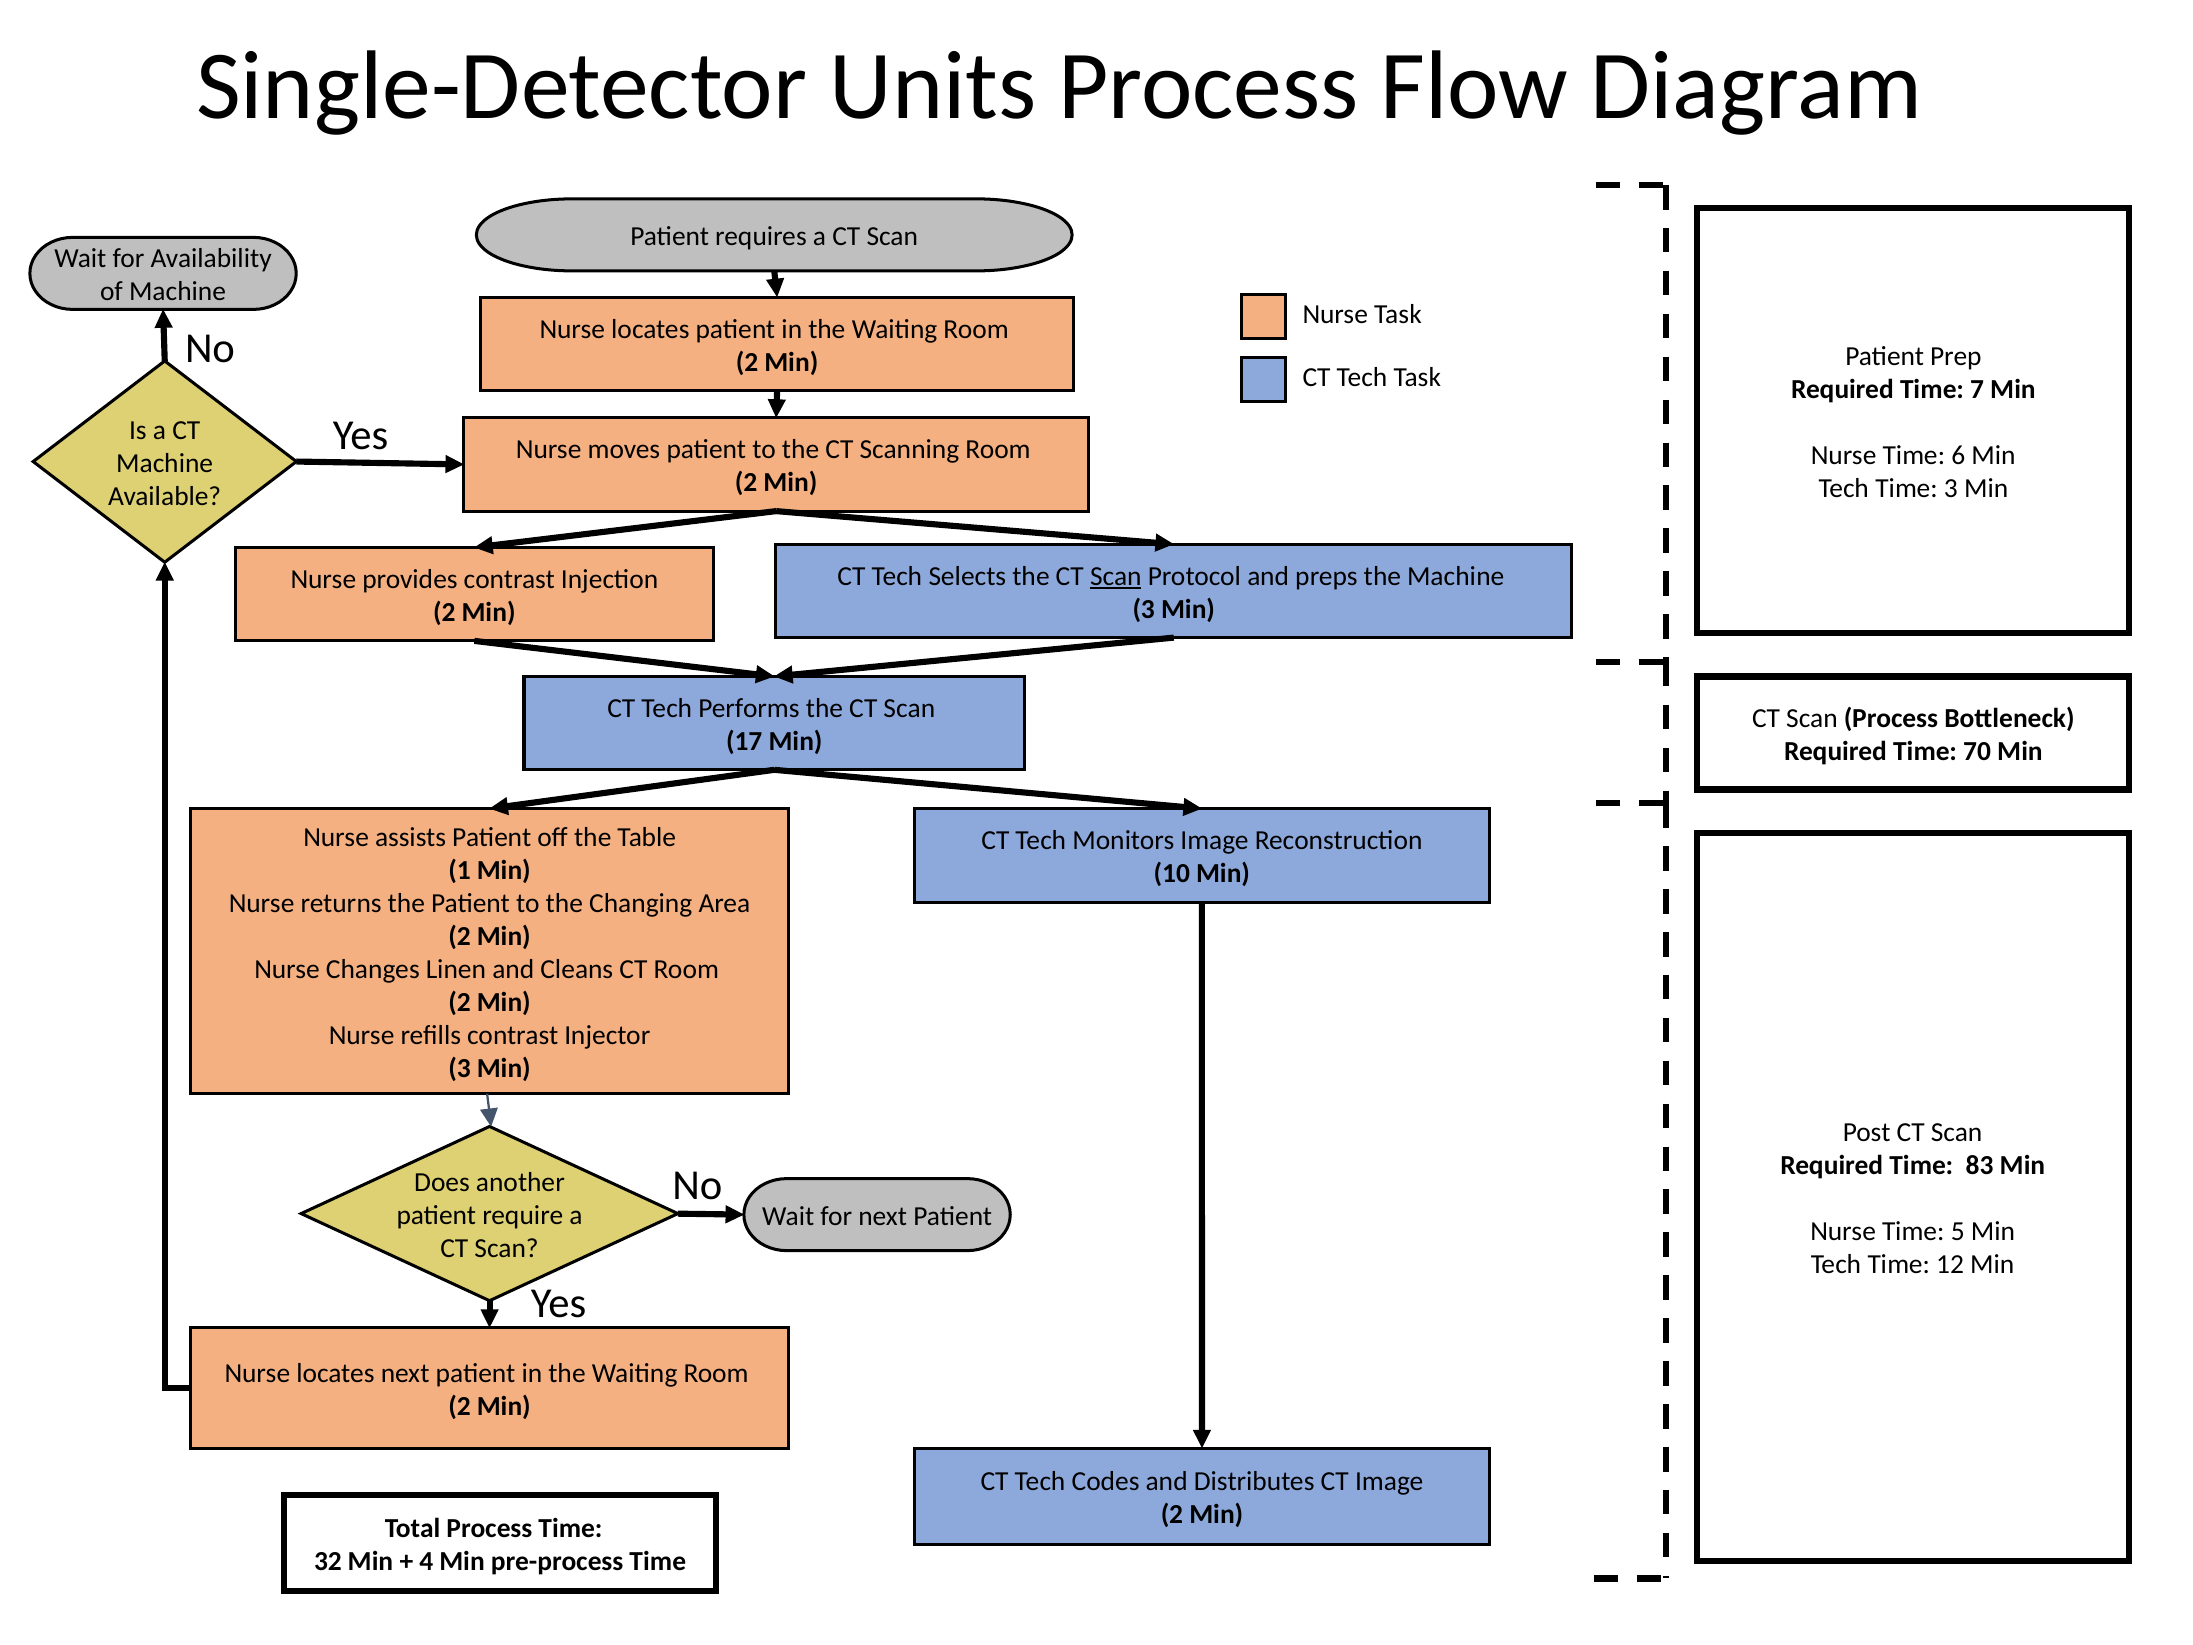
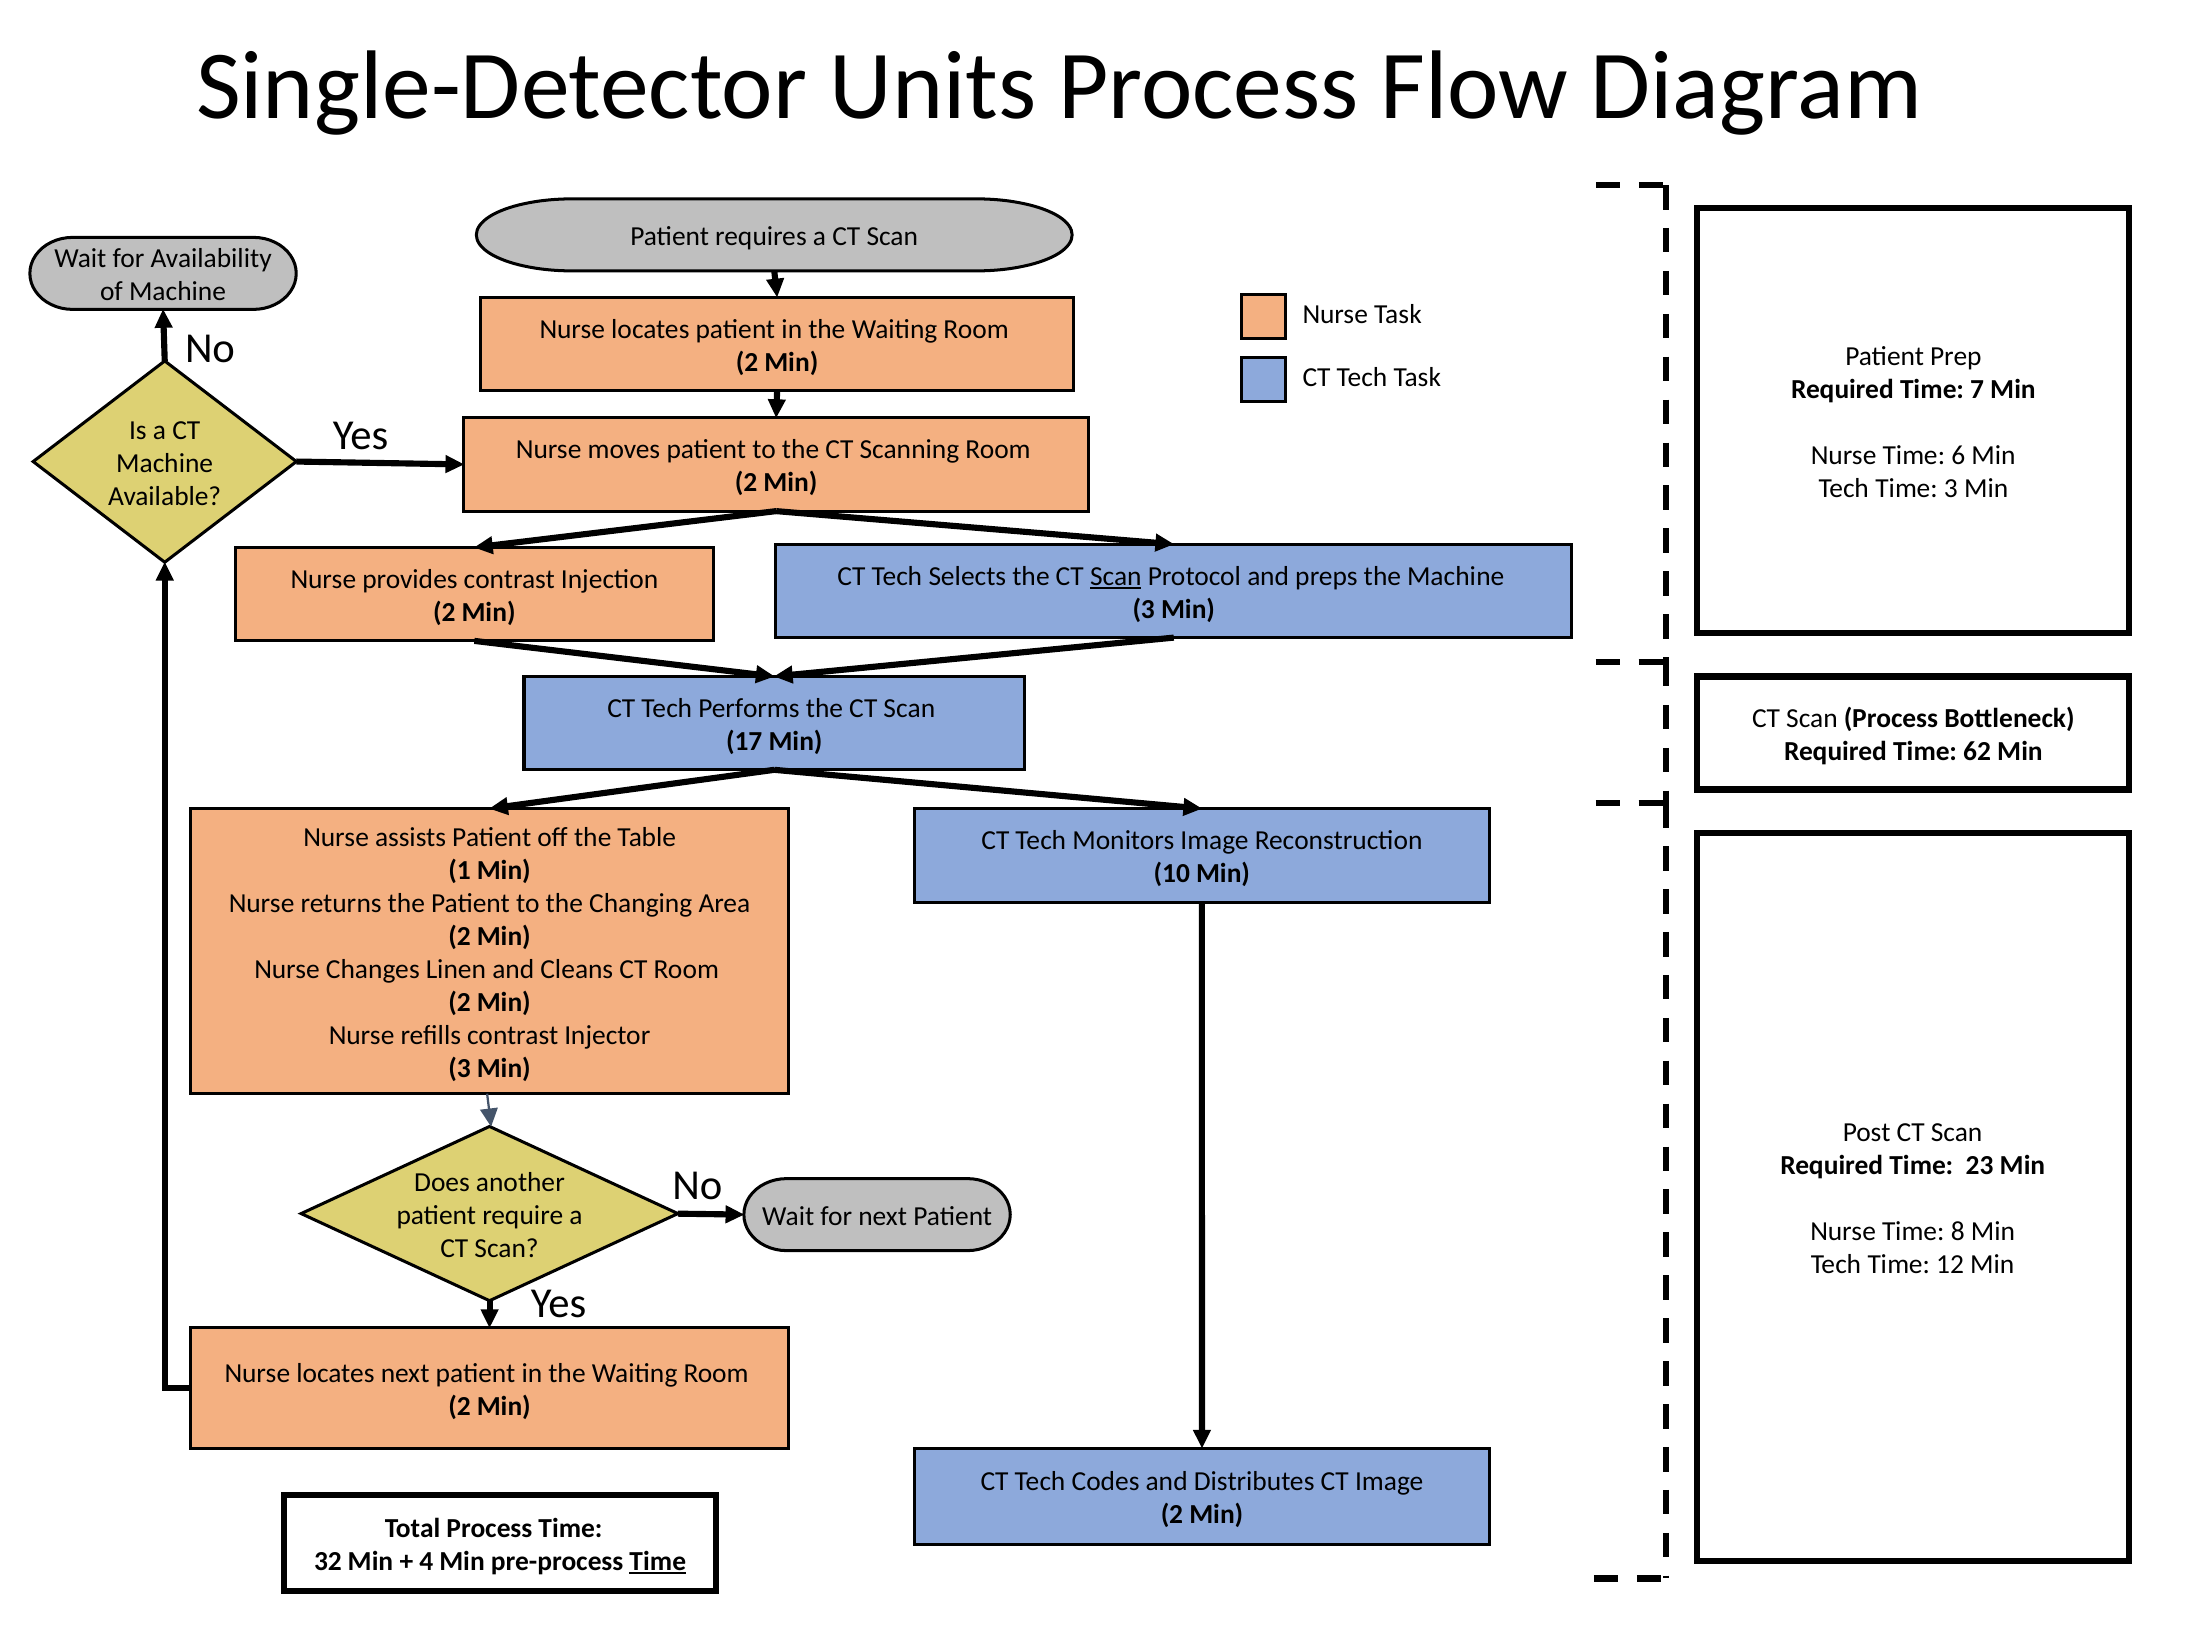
70: 70 -> 62
83: 83 -> 23
5: 5 -> 8
Time at (658, 1561) underline: none -> present
